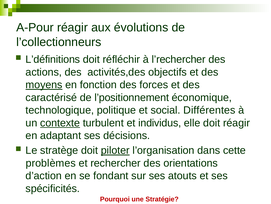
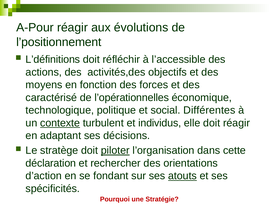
l’collectionneurs: l’collectionneurs -> l’positionnement
l’rechercher: l’rechercher -> l’accessible
moyens underline: present -> none
l’positionnement: l’positionnement -> l’opérationnelles
problèmes: problèmes -> déclaration
atouts underline: none -> present
